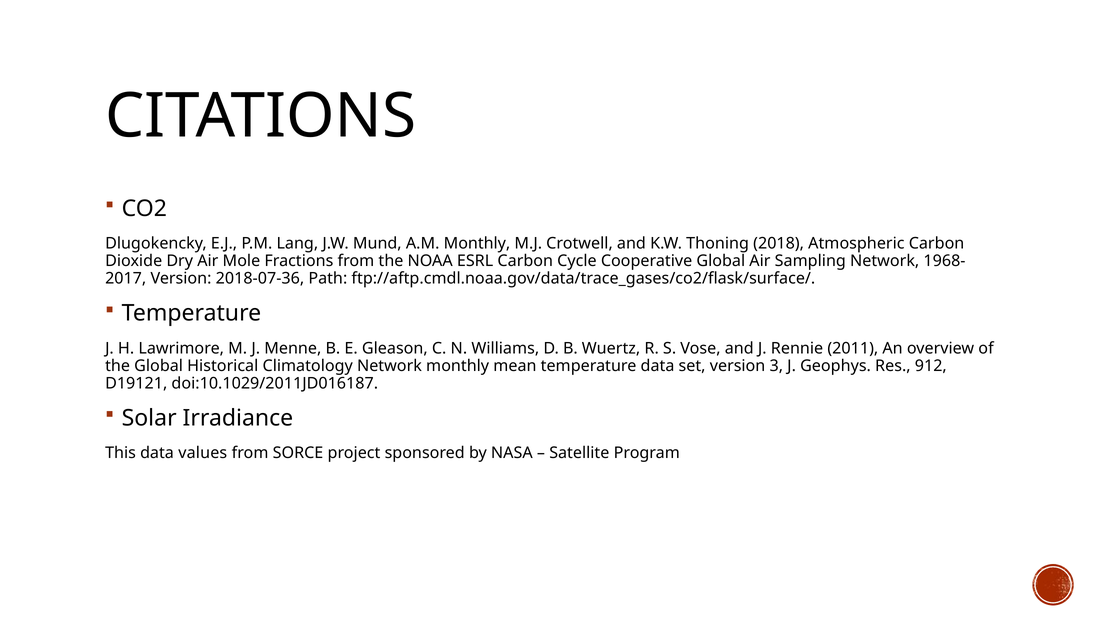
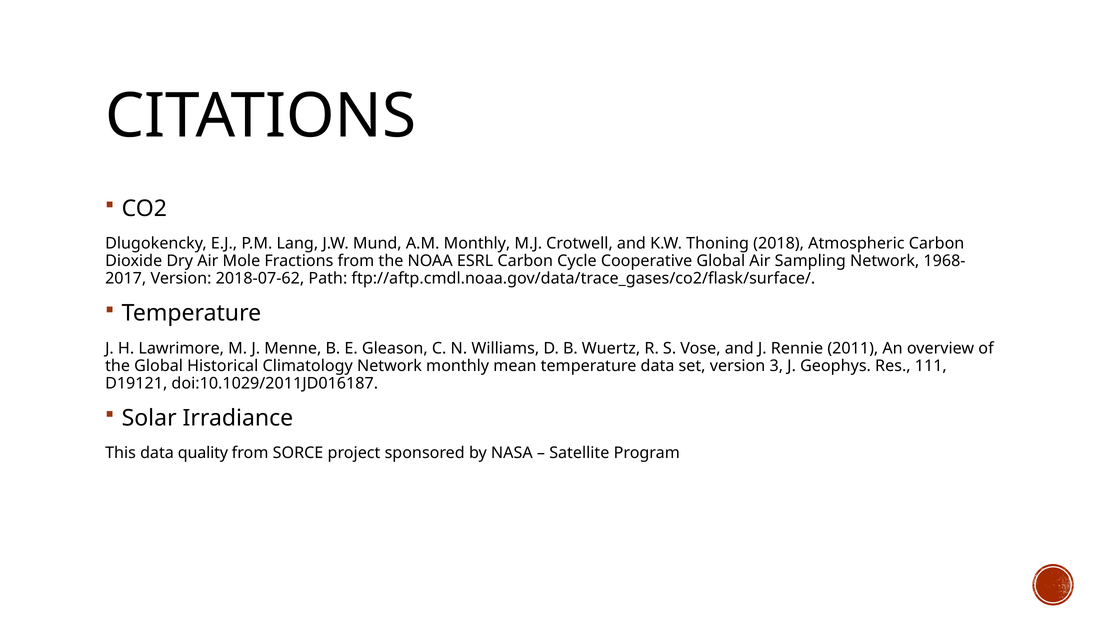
2018-07-36: 2018-07-36 -> 2018-07-62
912: 912 -> 111
values: values -> quality
